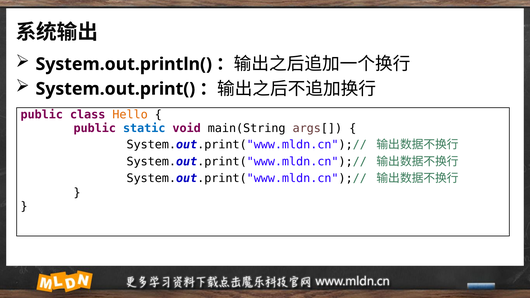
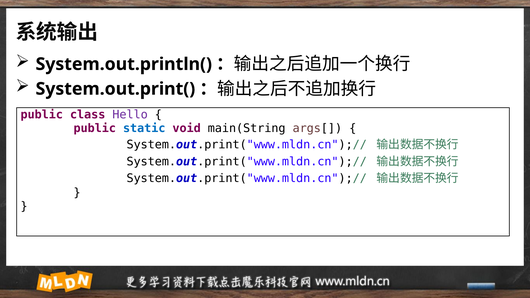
Hello colour: orange -> purple
